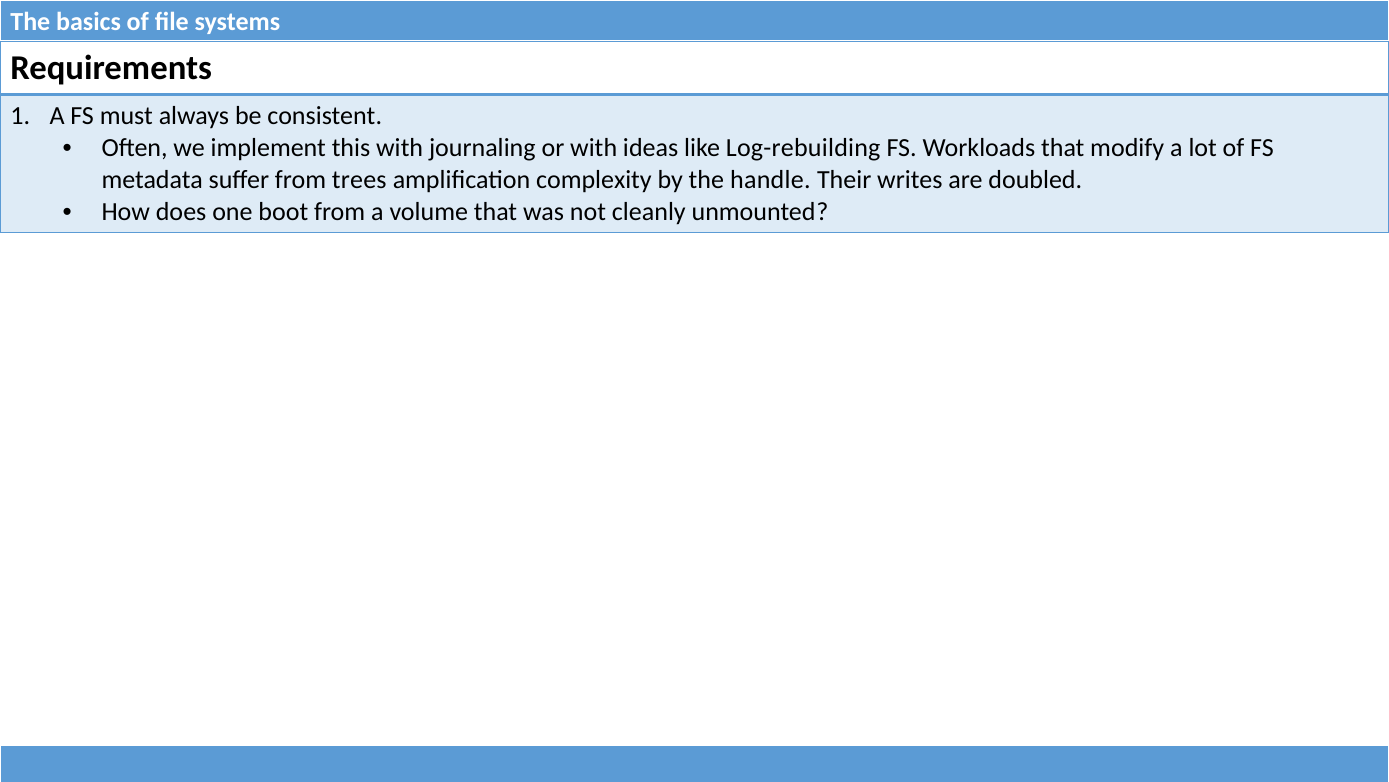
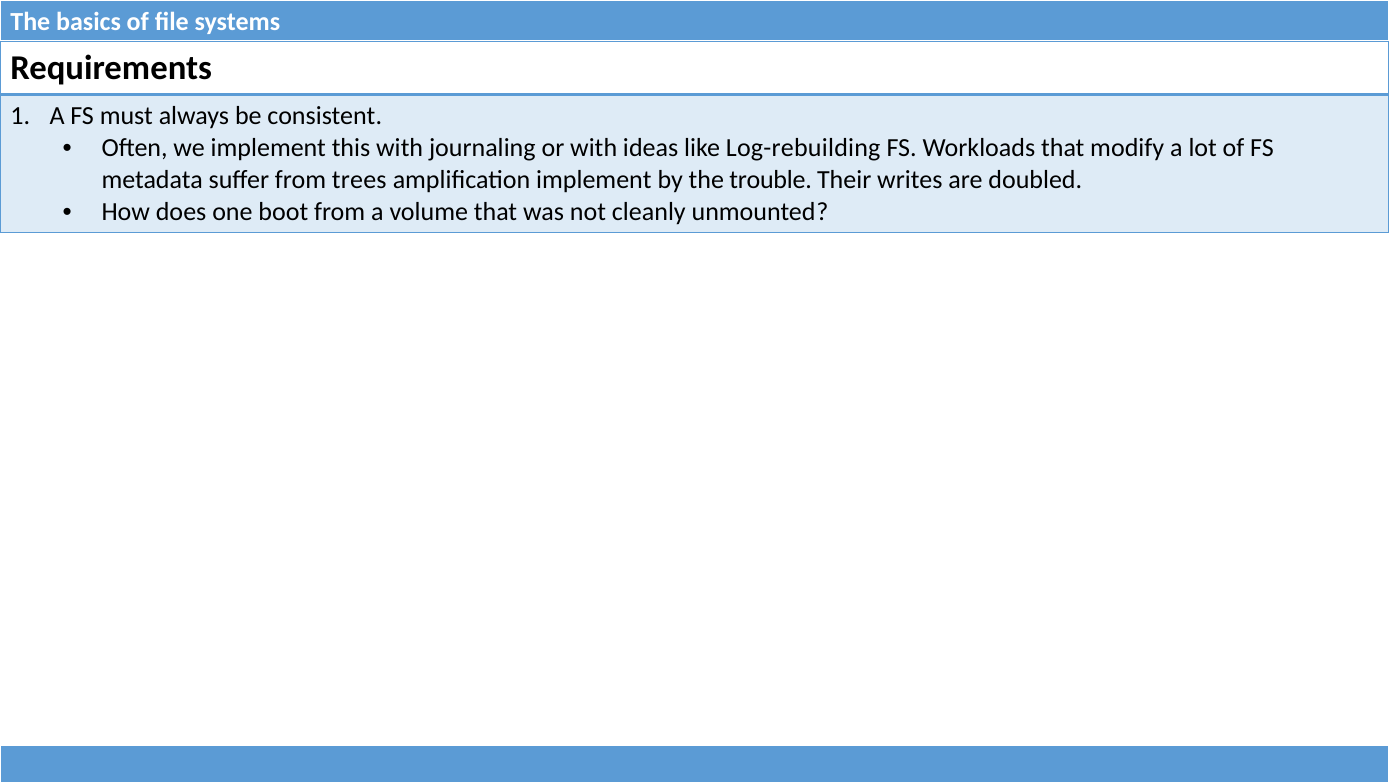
amplification complexity: complexity -> implement
handle: handle -> trouble
